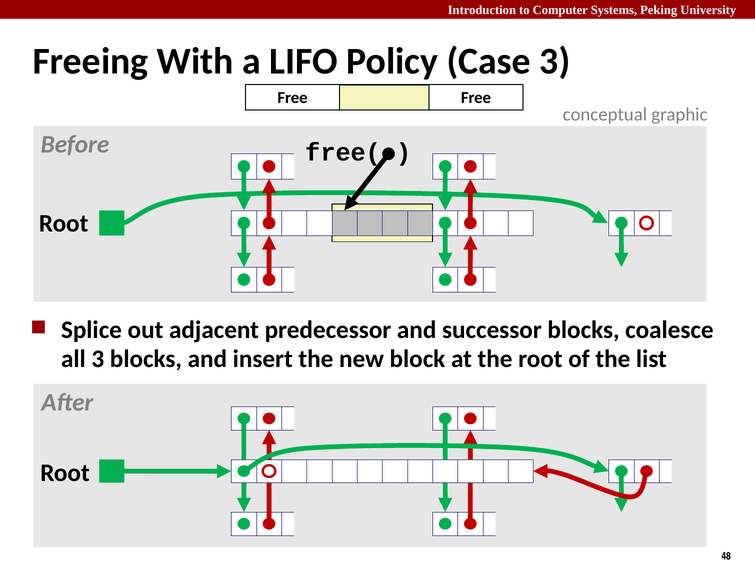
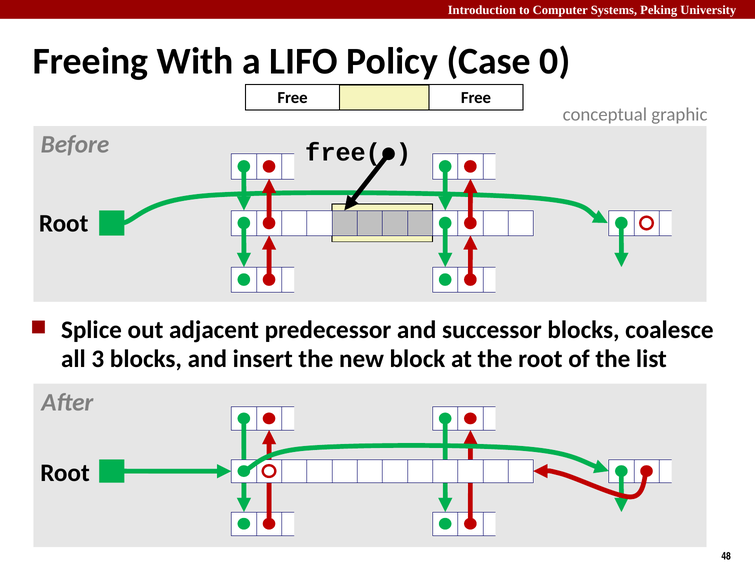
Case 3: 3 -> 0
